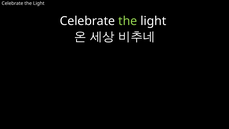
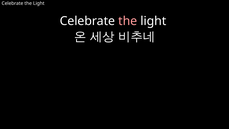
the at (128, 21) colour: light green -> pink
